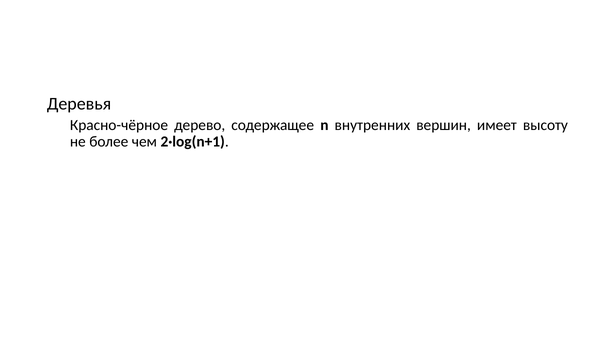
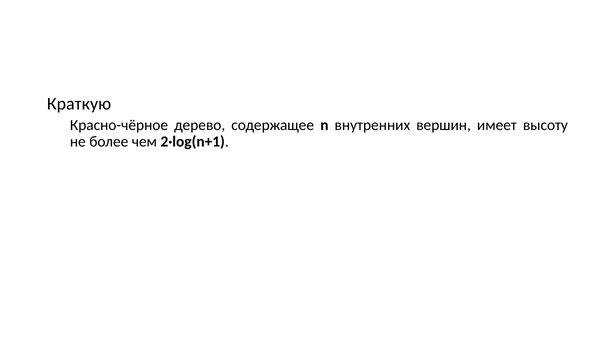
Деревья: Деревья -> Краткую
